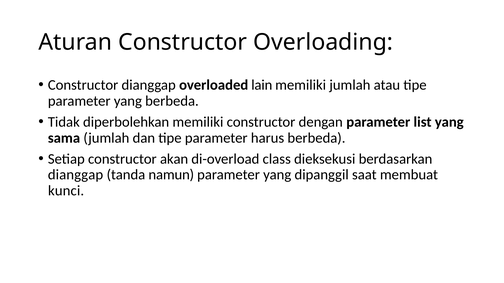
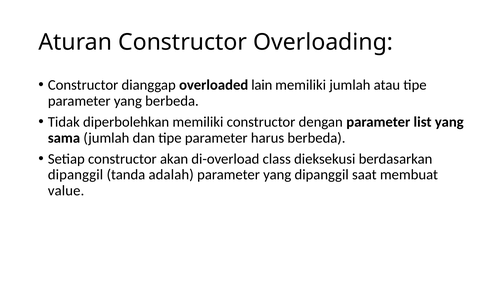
dianggap at (76, 175): dianggap -> dipanggil
namun: namun -> adalah
kunci: kunci -> value
